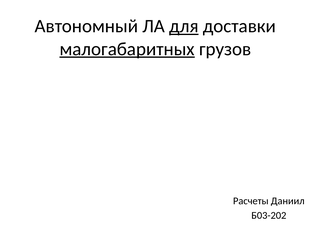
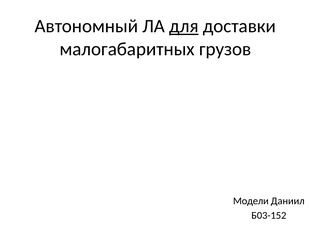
малогабаритных underline: present -> none
Расчеты: Расчеты -> Модели
Б03-202: Б03-202 -> Б03-152
